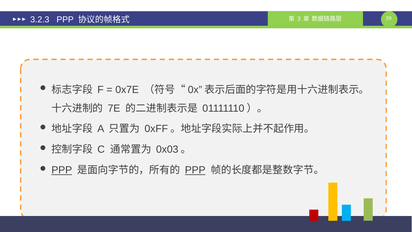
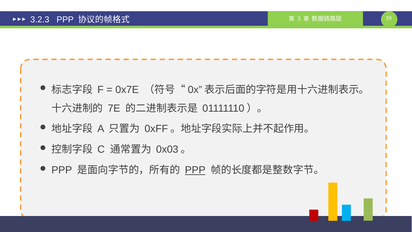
PPP at (62, 170) underline: present -> none
